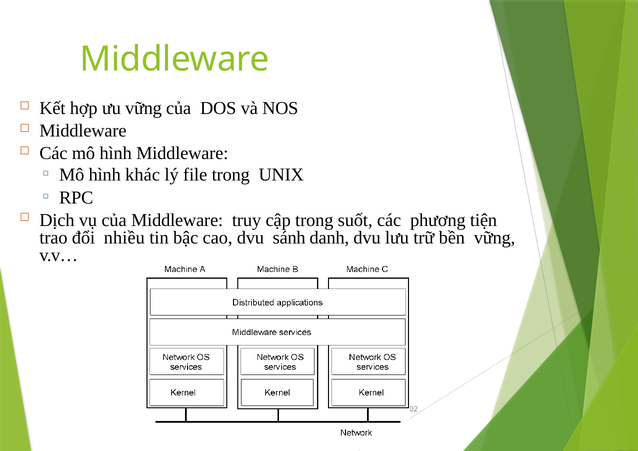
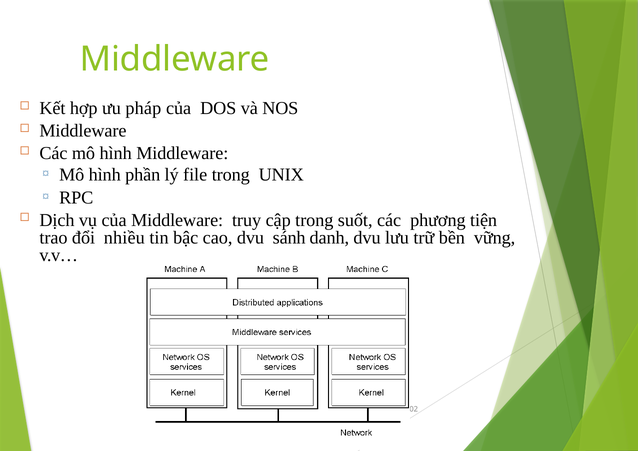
ưu vững: vững -> pháp
khác: khác -> phần
